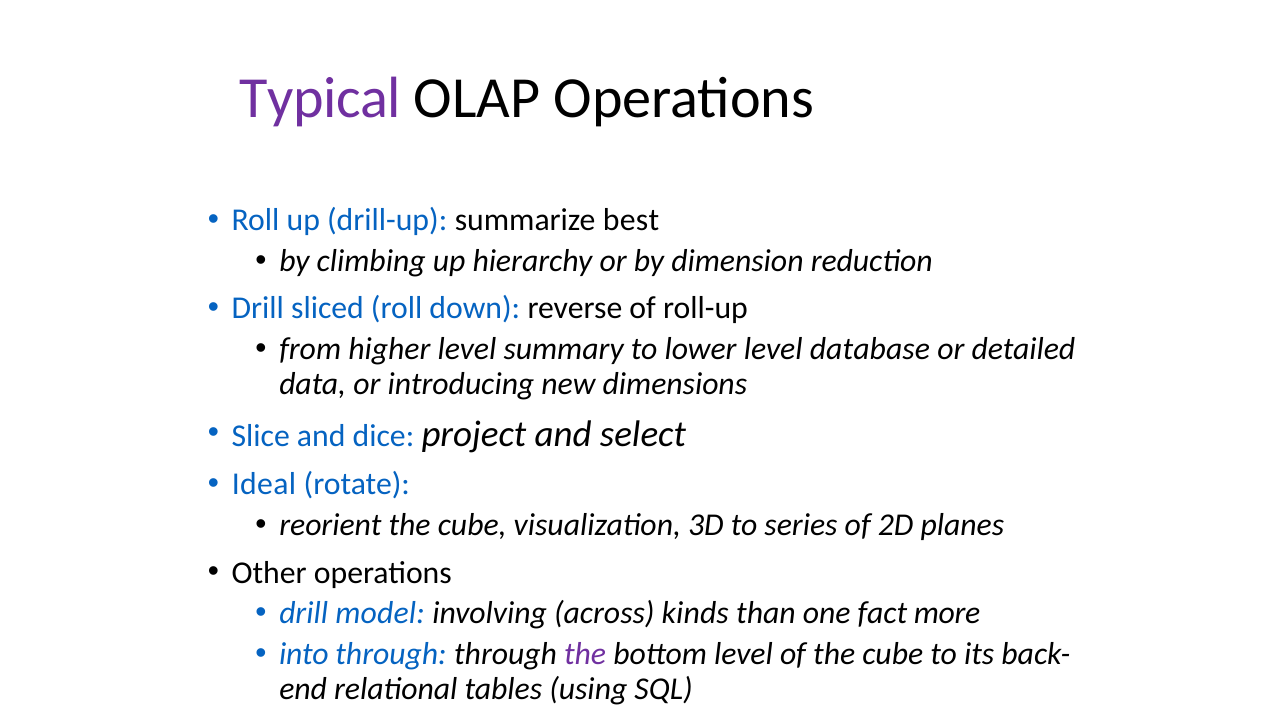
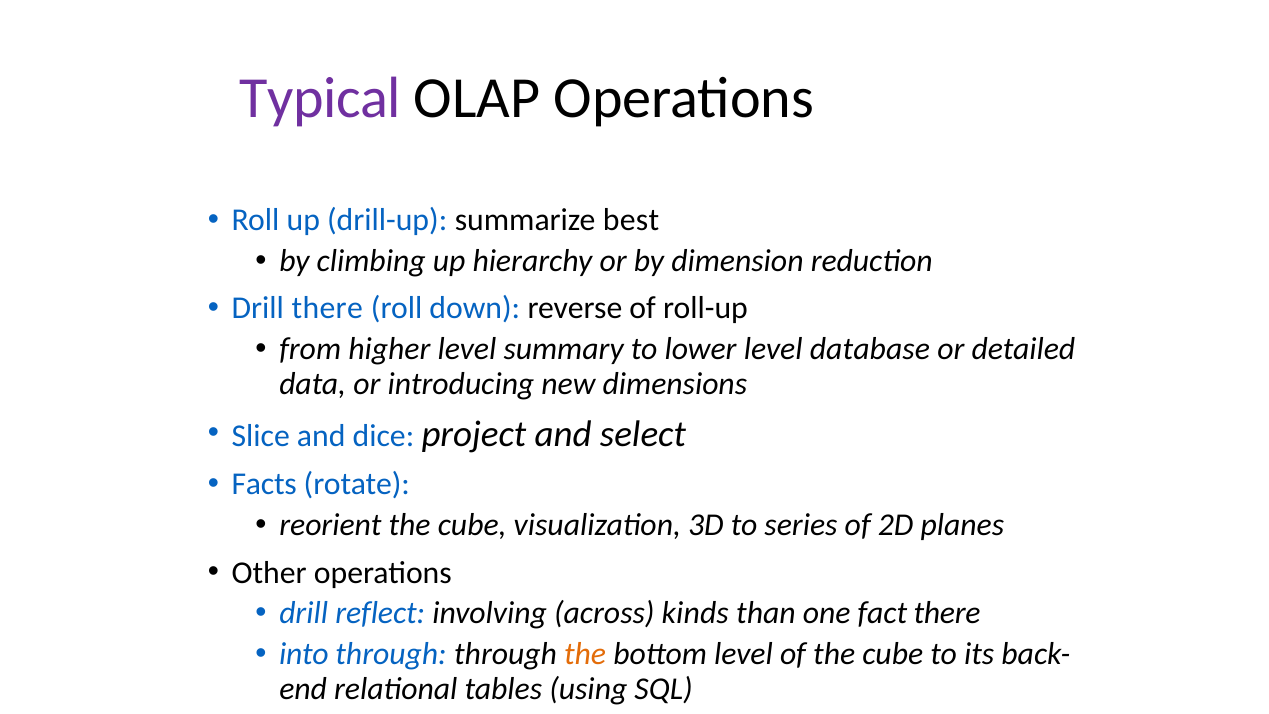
Drill sliced: sliced -> there
Ideal: Ideal -> Facts
model: model -> reflect
fact more: more -> there
the at (585, 654) colour: purple -> orange
